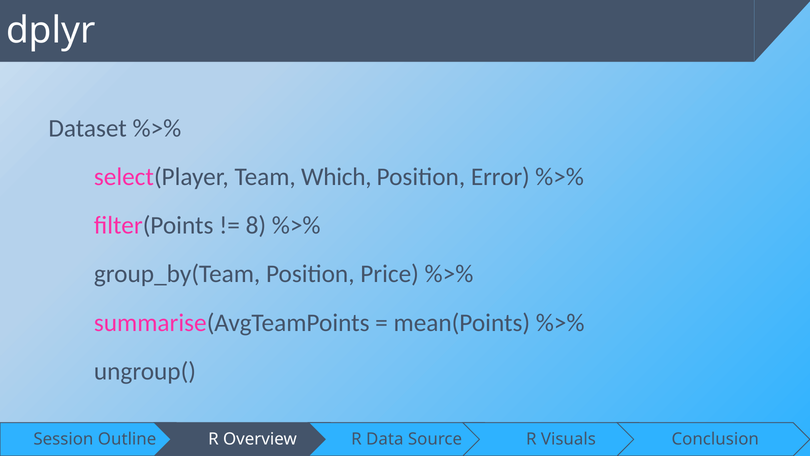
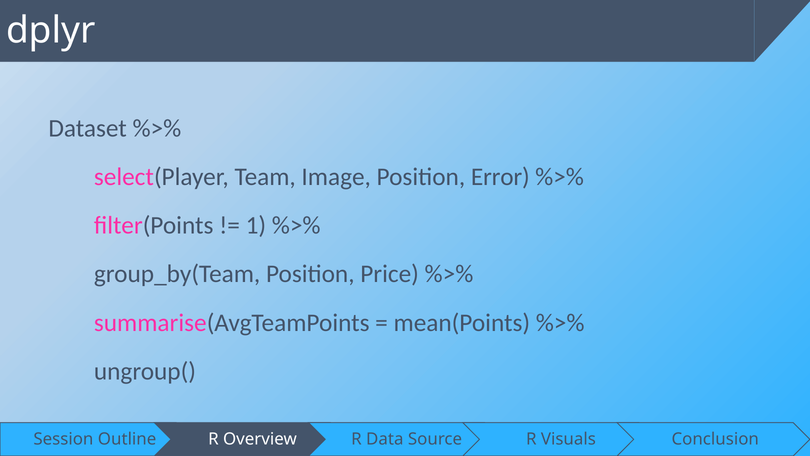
Which: Which -> Image
8: 8 -> 1
